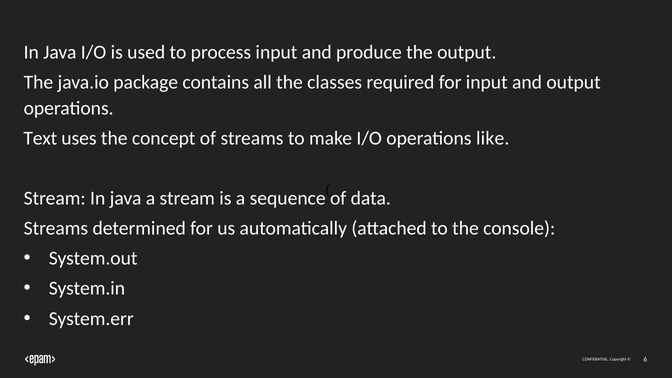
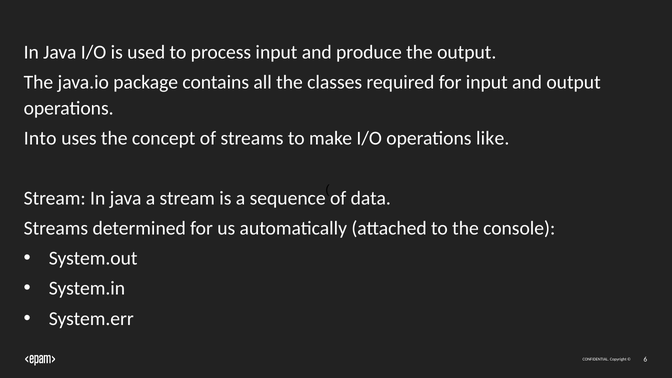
Text: Text -> Into
